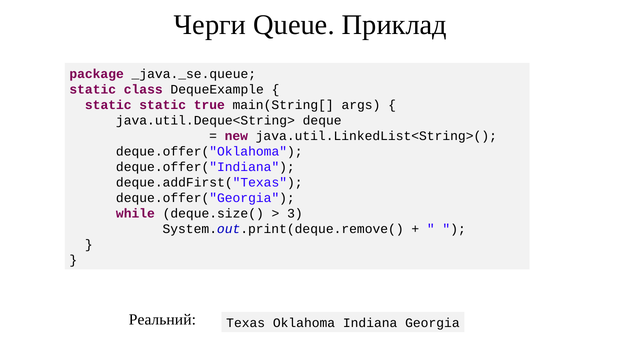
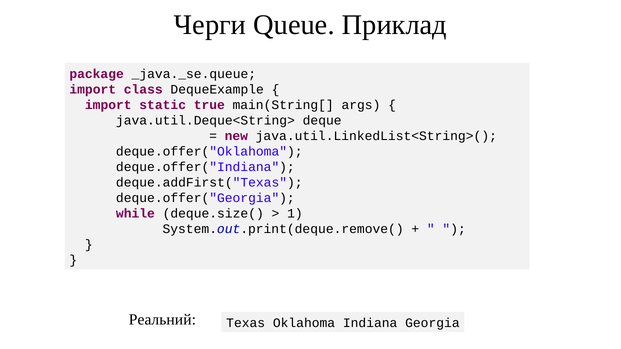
static at (93, 90): static -> import
static at (108, 105): static -> import
3: 3 -> 1
